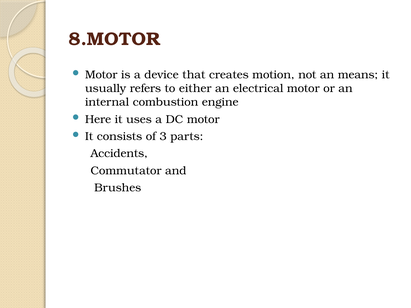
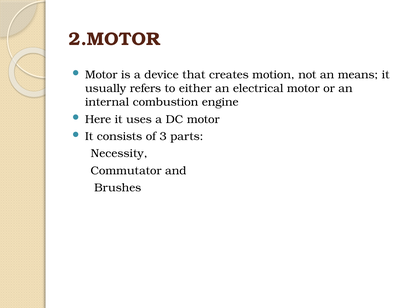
8.MOTOR: 8.MOTOR -> 2.MOTOR
Accidents: Accidents -> Necessity
